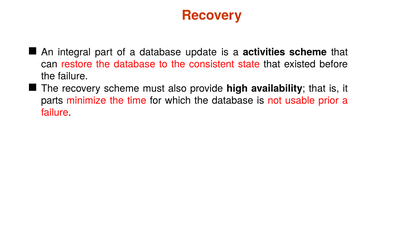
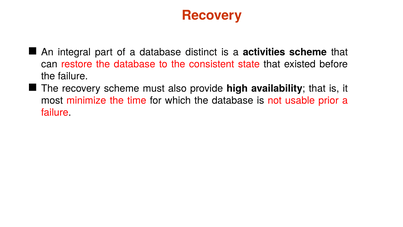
update: update -> distinct
parts: parts -> most
